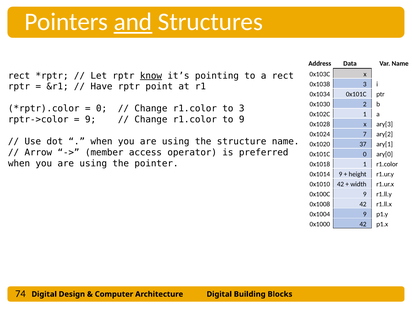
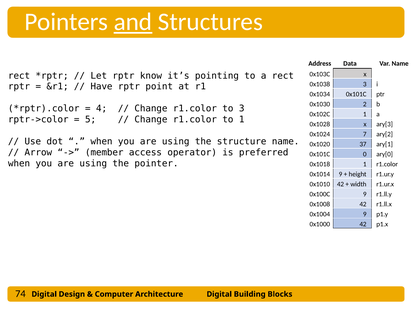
know underline: present -> none
0 at (102, 109): 0 -> 4
9 at (91, 120): 9 -> 5
to 9: 9 -> 1
